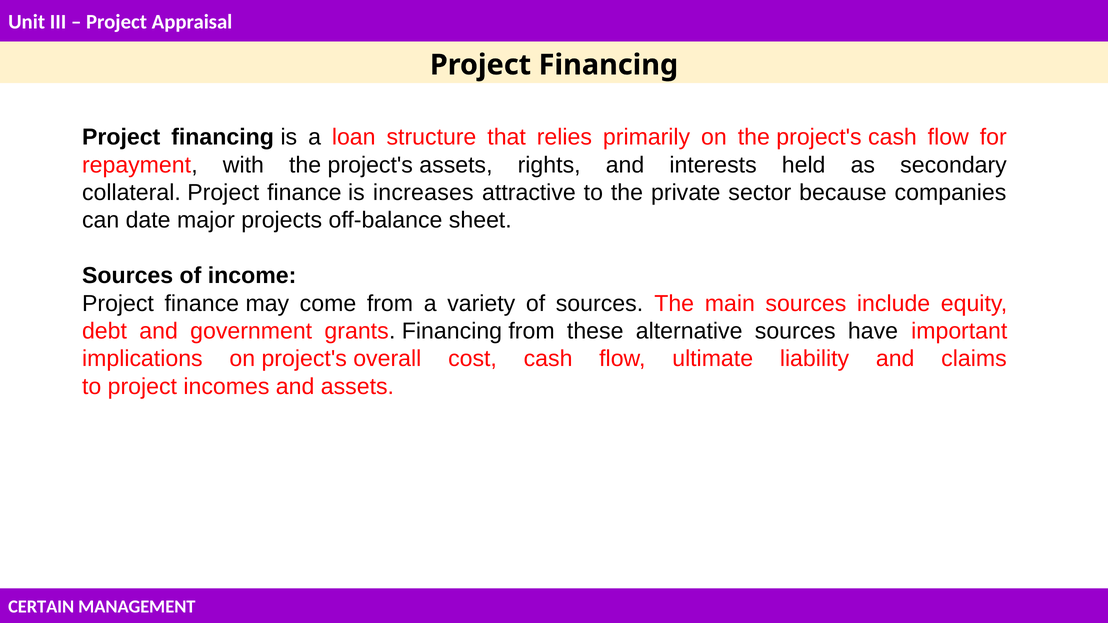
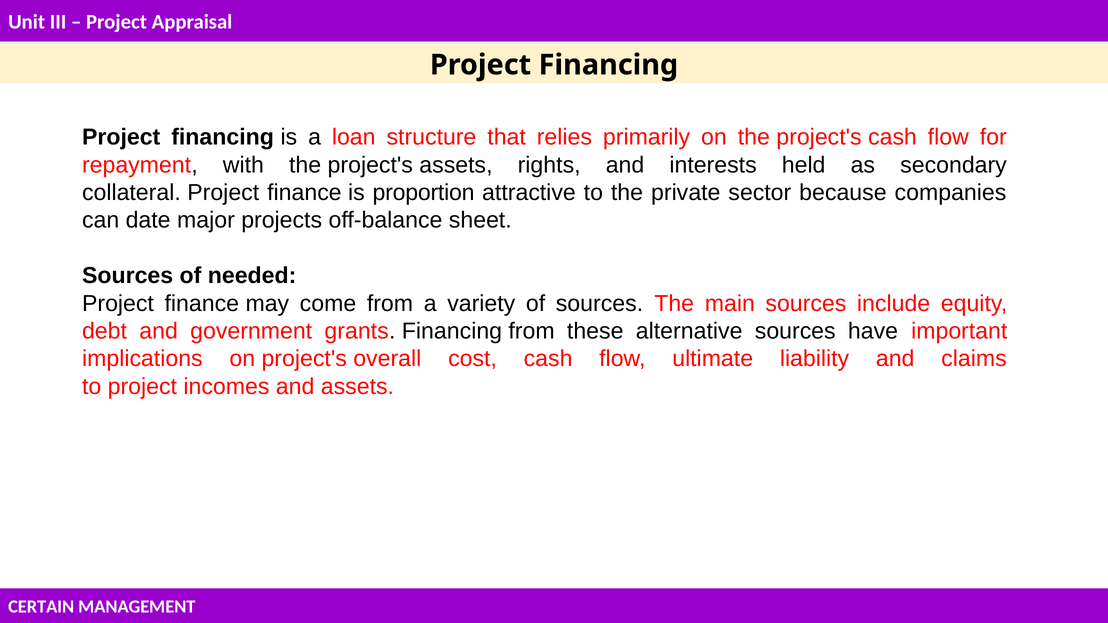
increases: increases -> proportion
income: income -> needed
